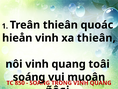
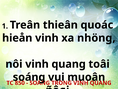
xa thieân: thieân -> nhöng
